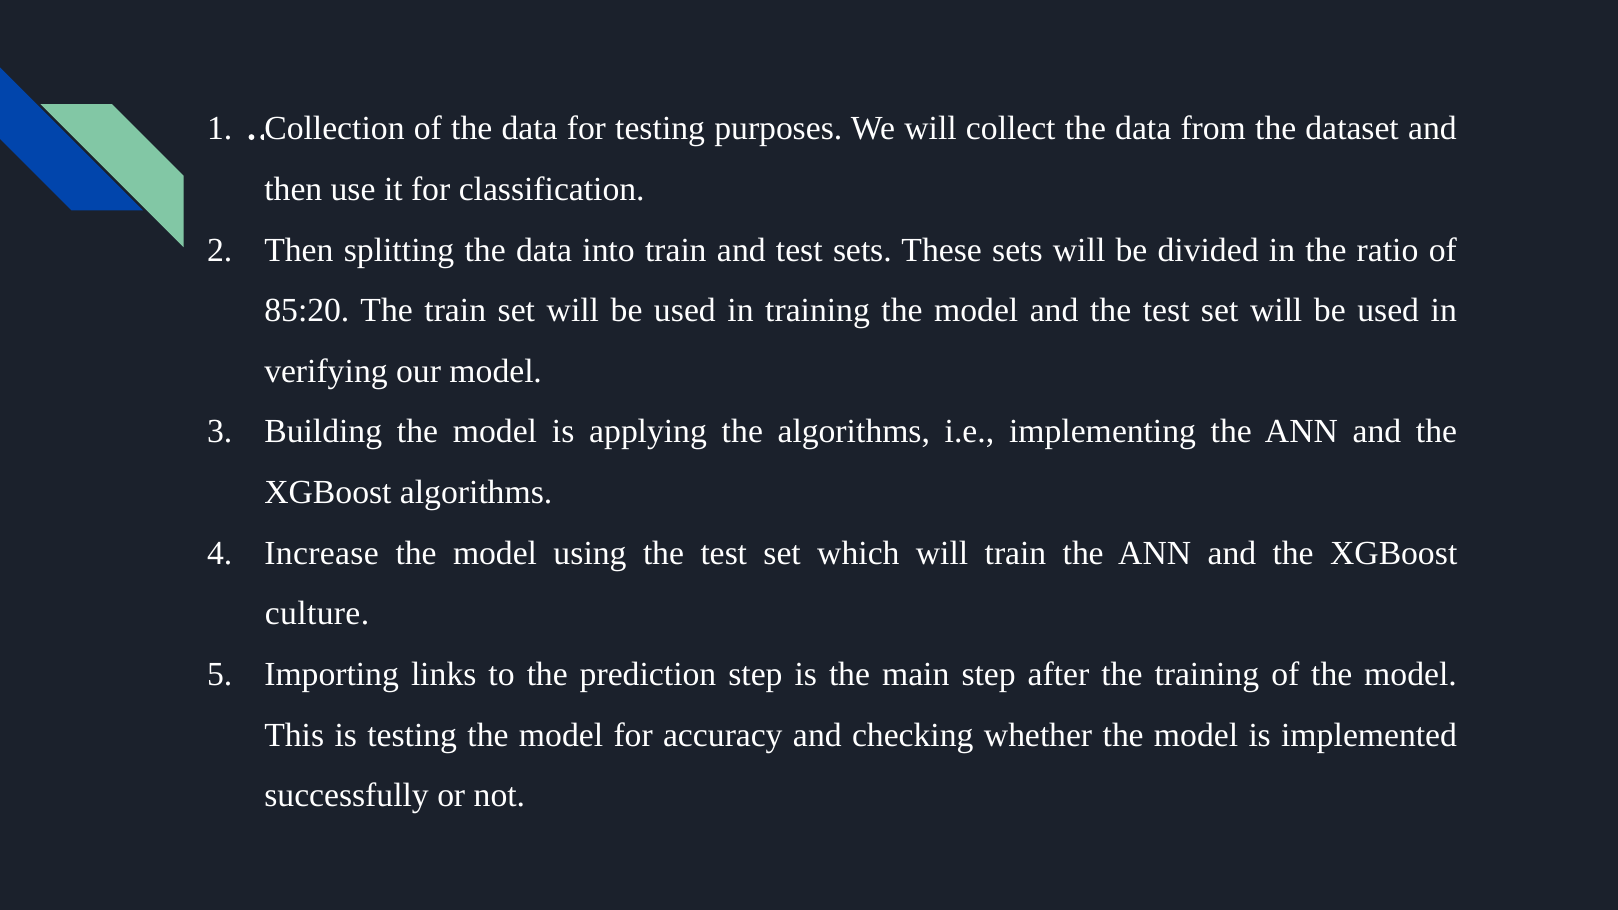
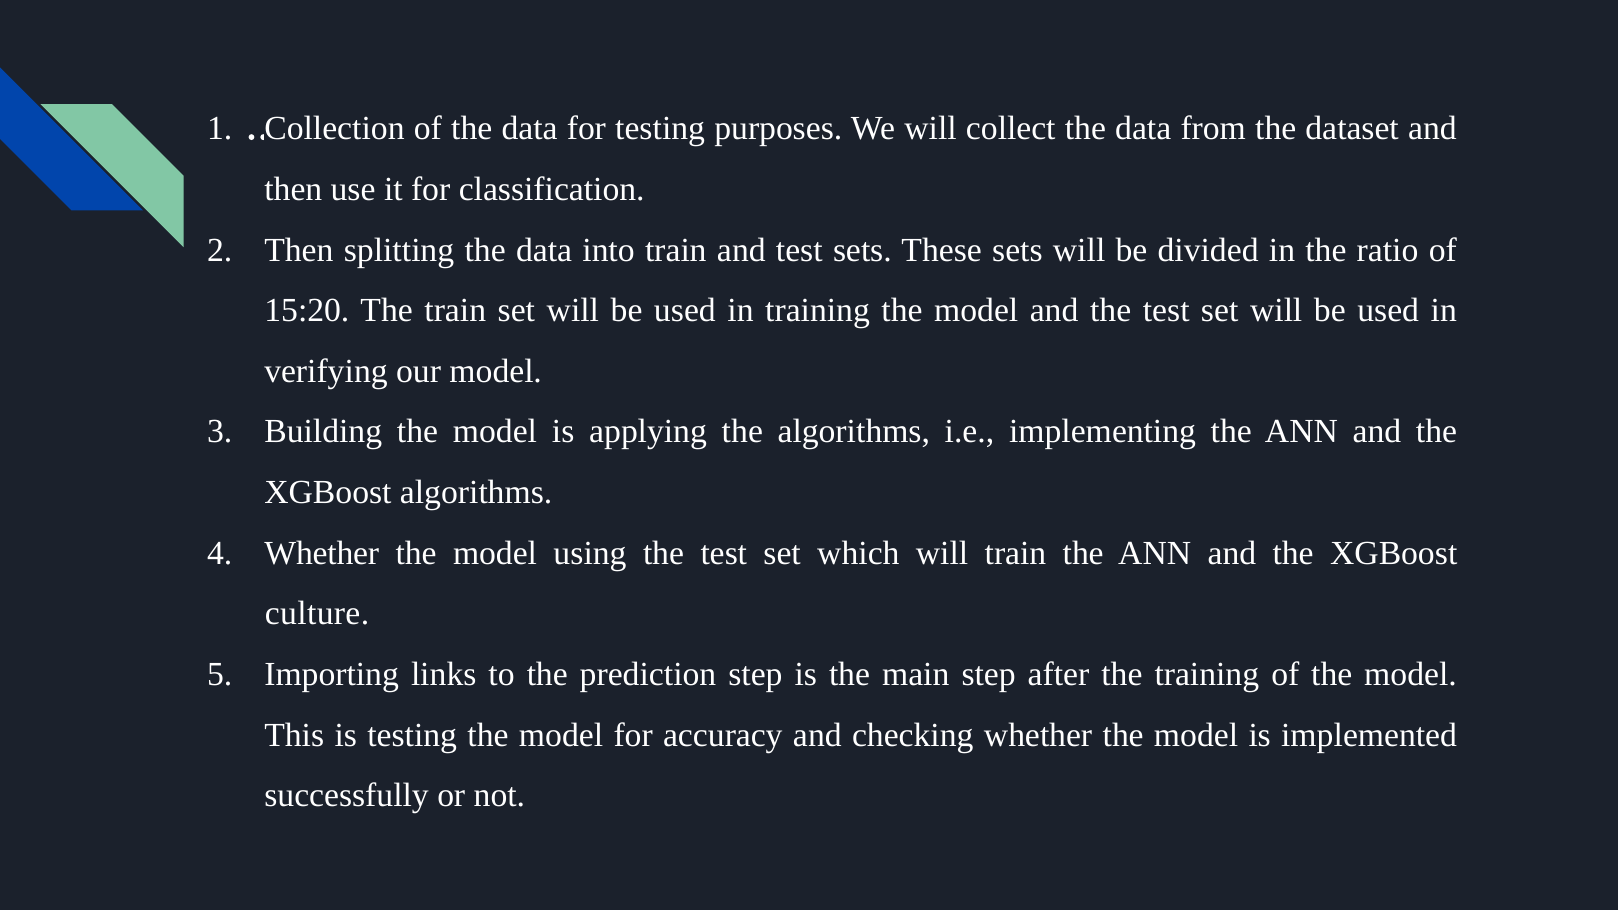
85:20: 85:20 -> 15:20
Increase at (322, 553): Increase -> Whether
